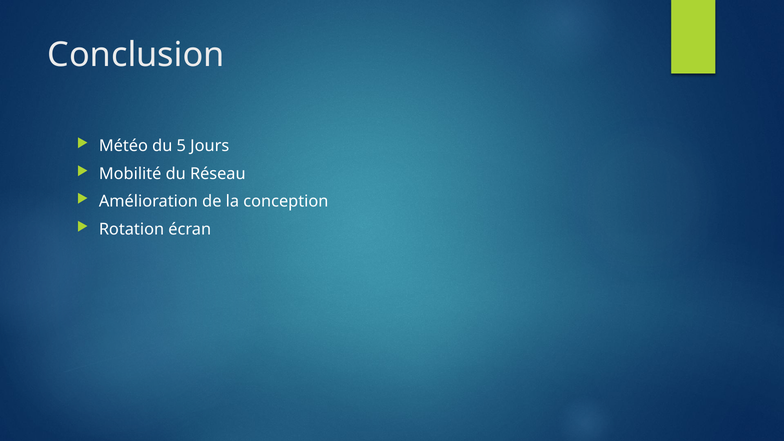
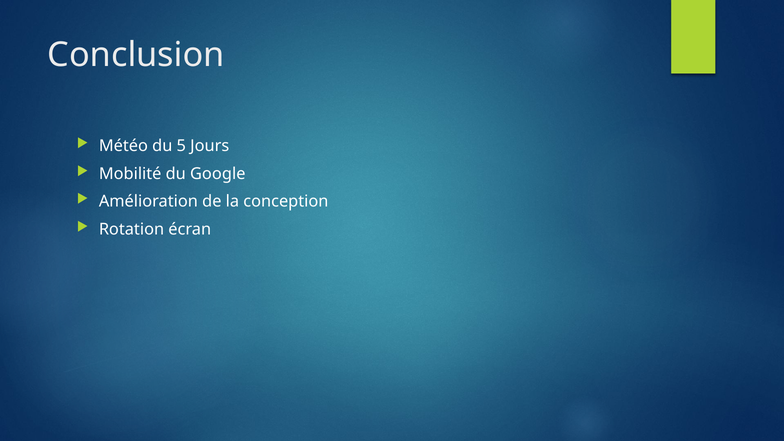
Réseau: Réseau -> Google
